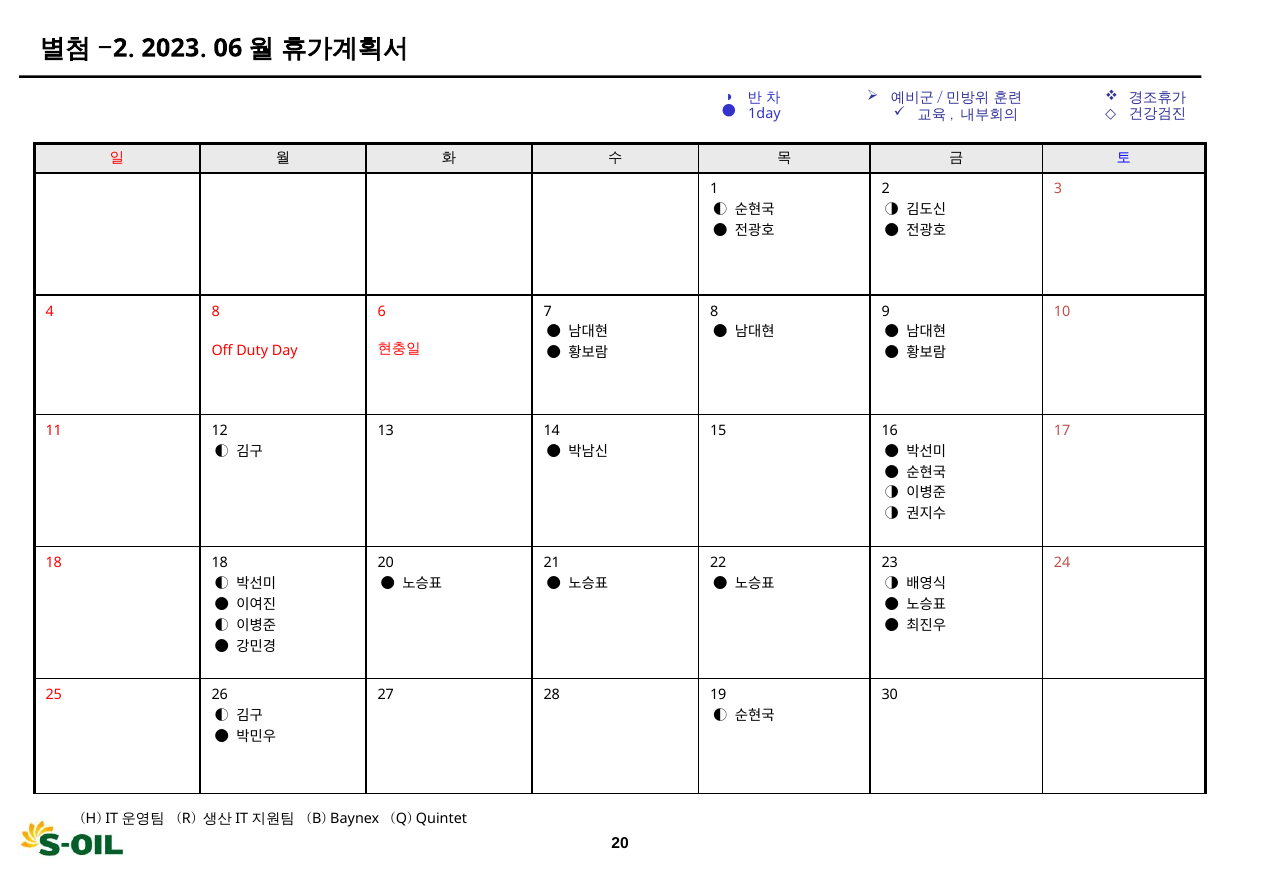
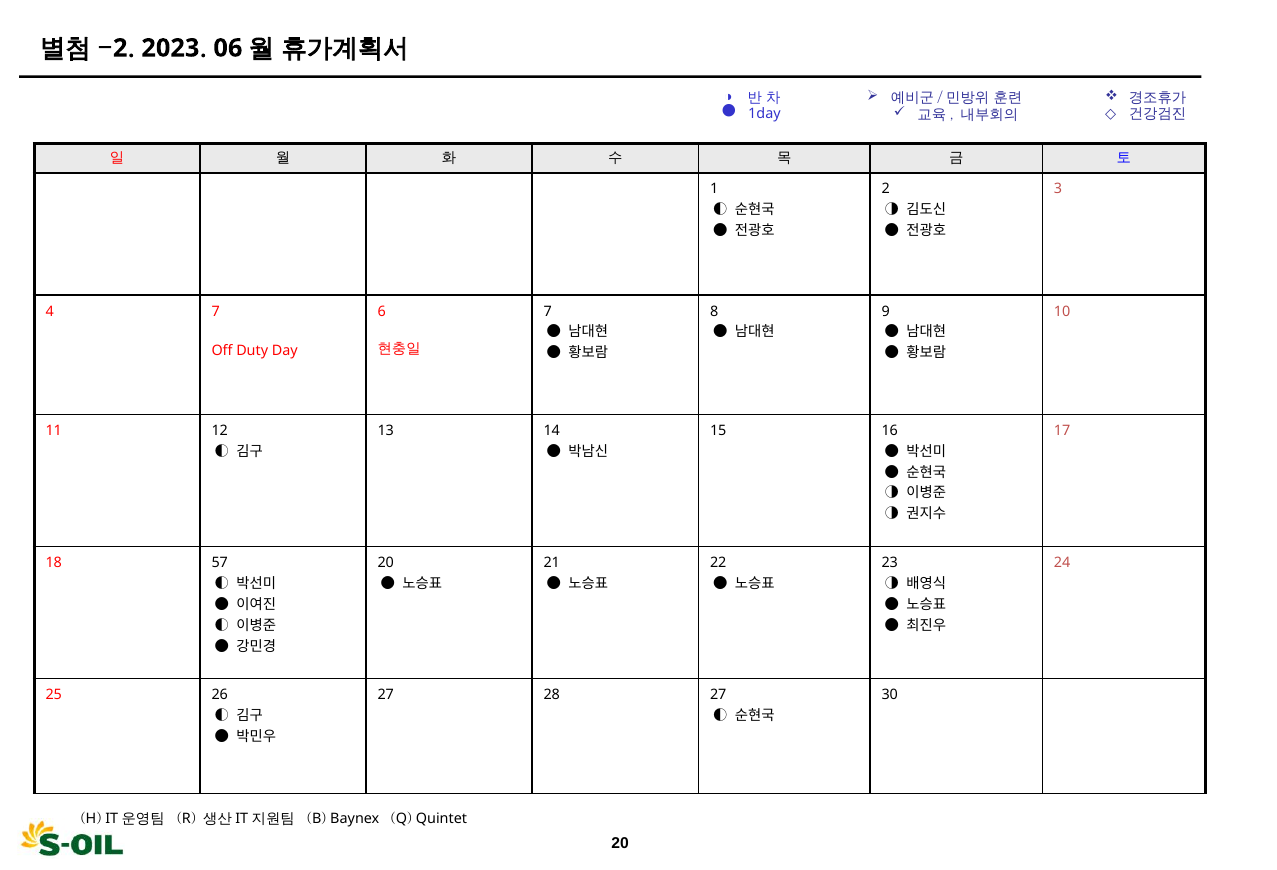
4 8: 8 -> 7
18 18: 18 -> 57
28 19: 19 -> 27
